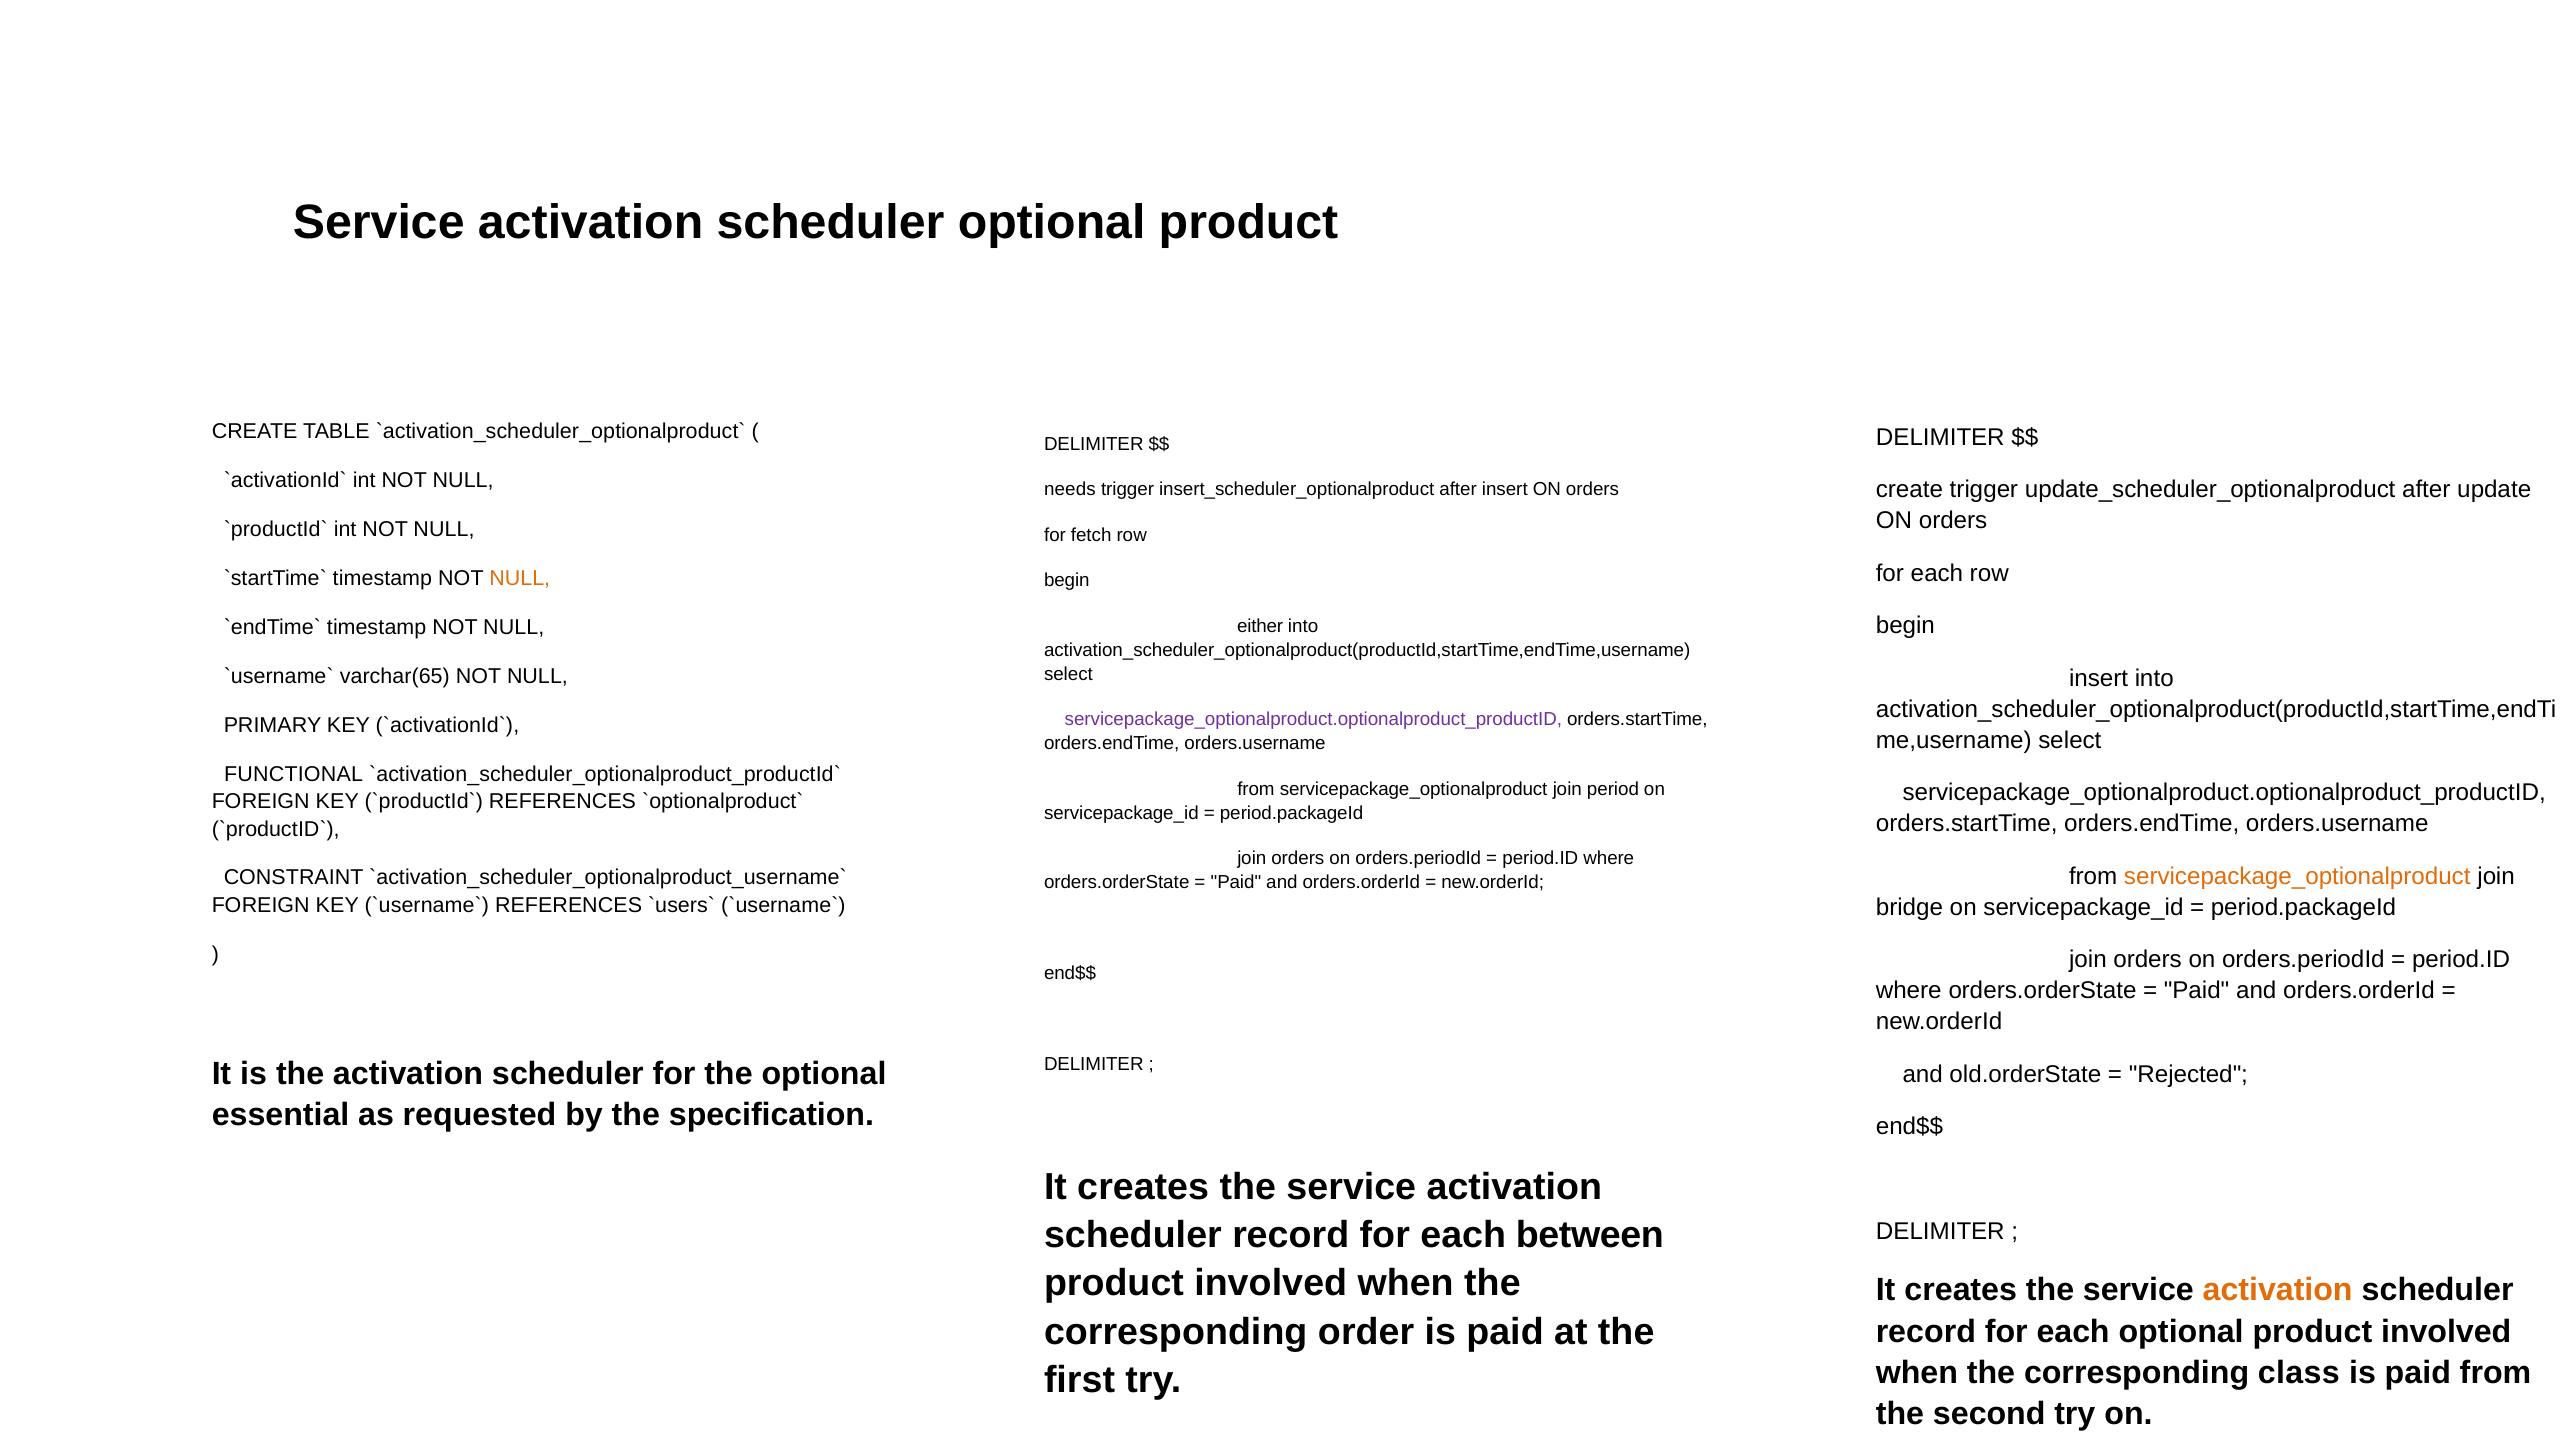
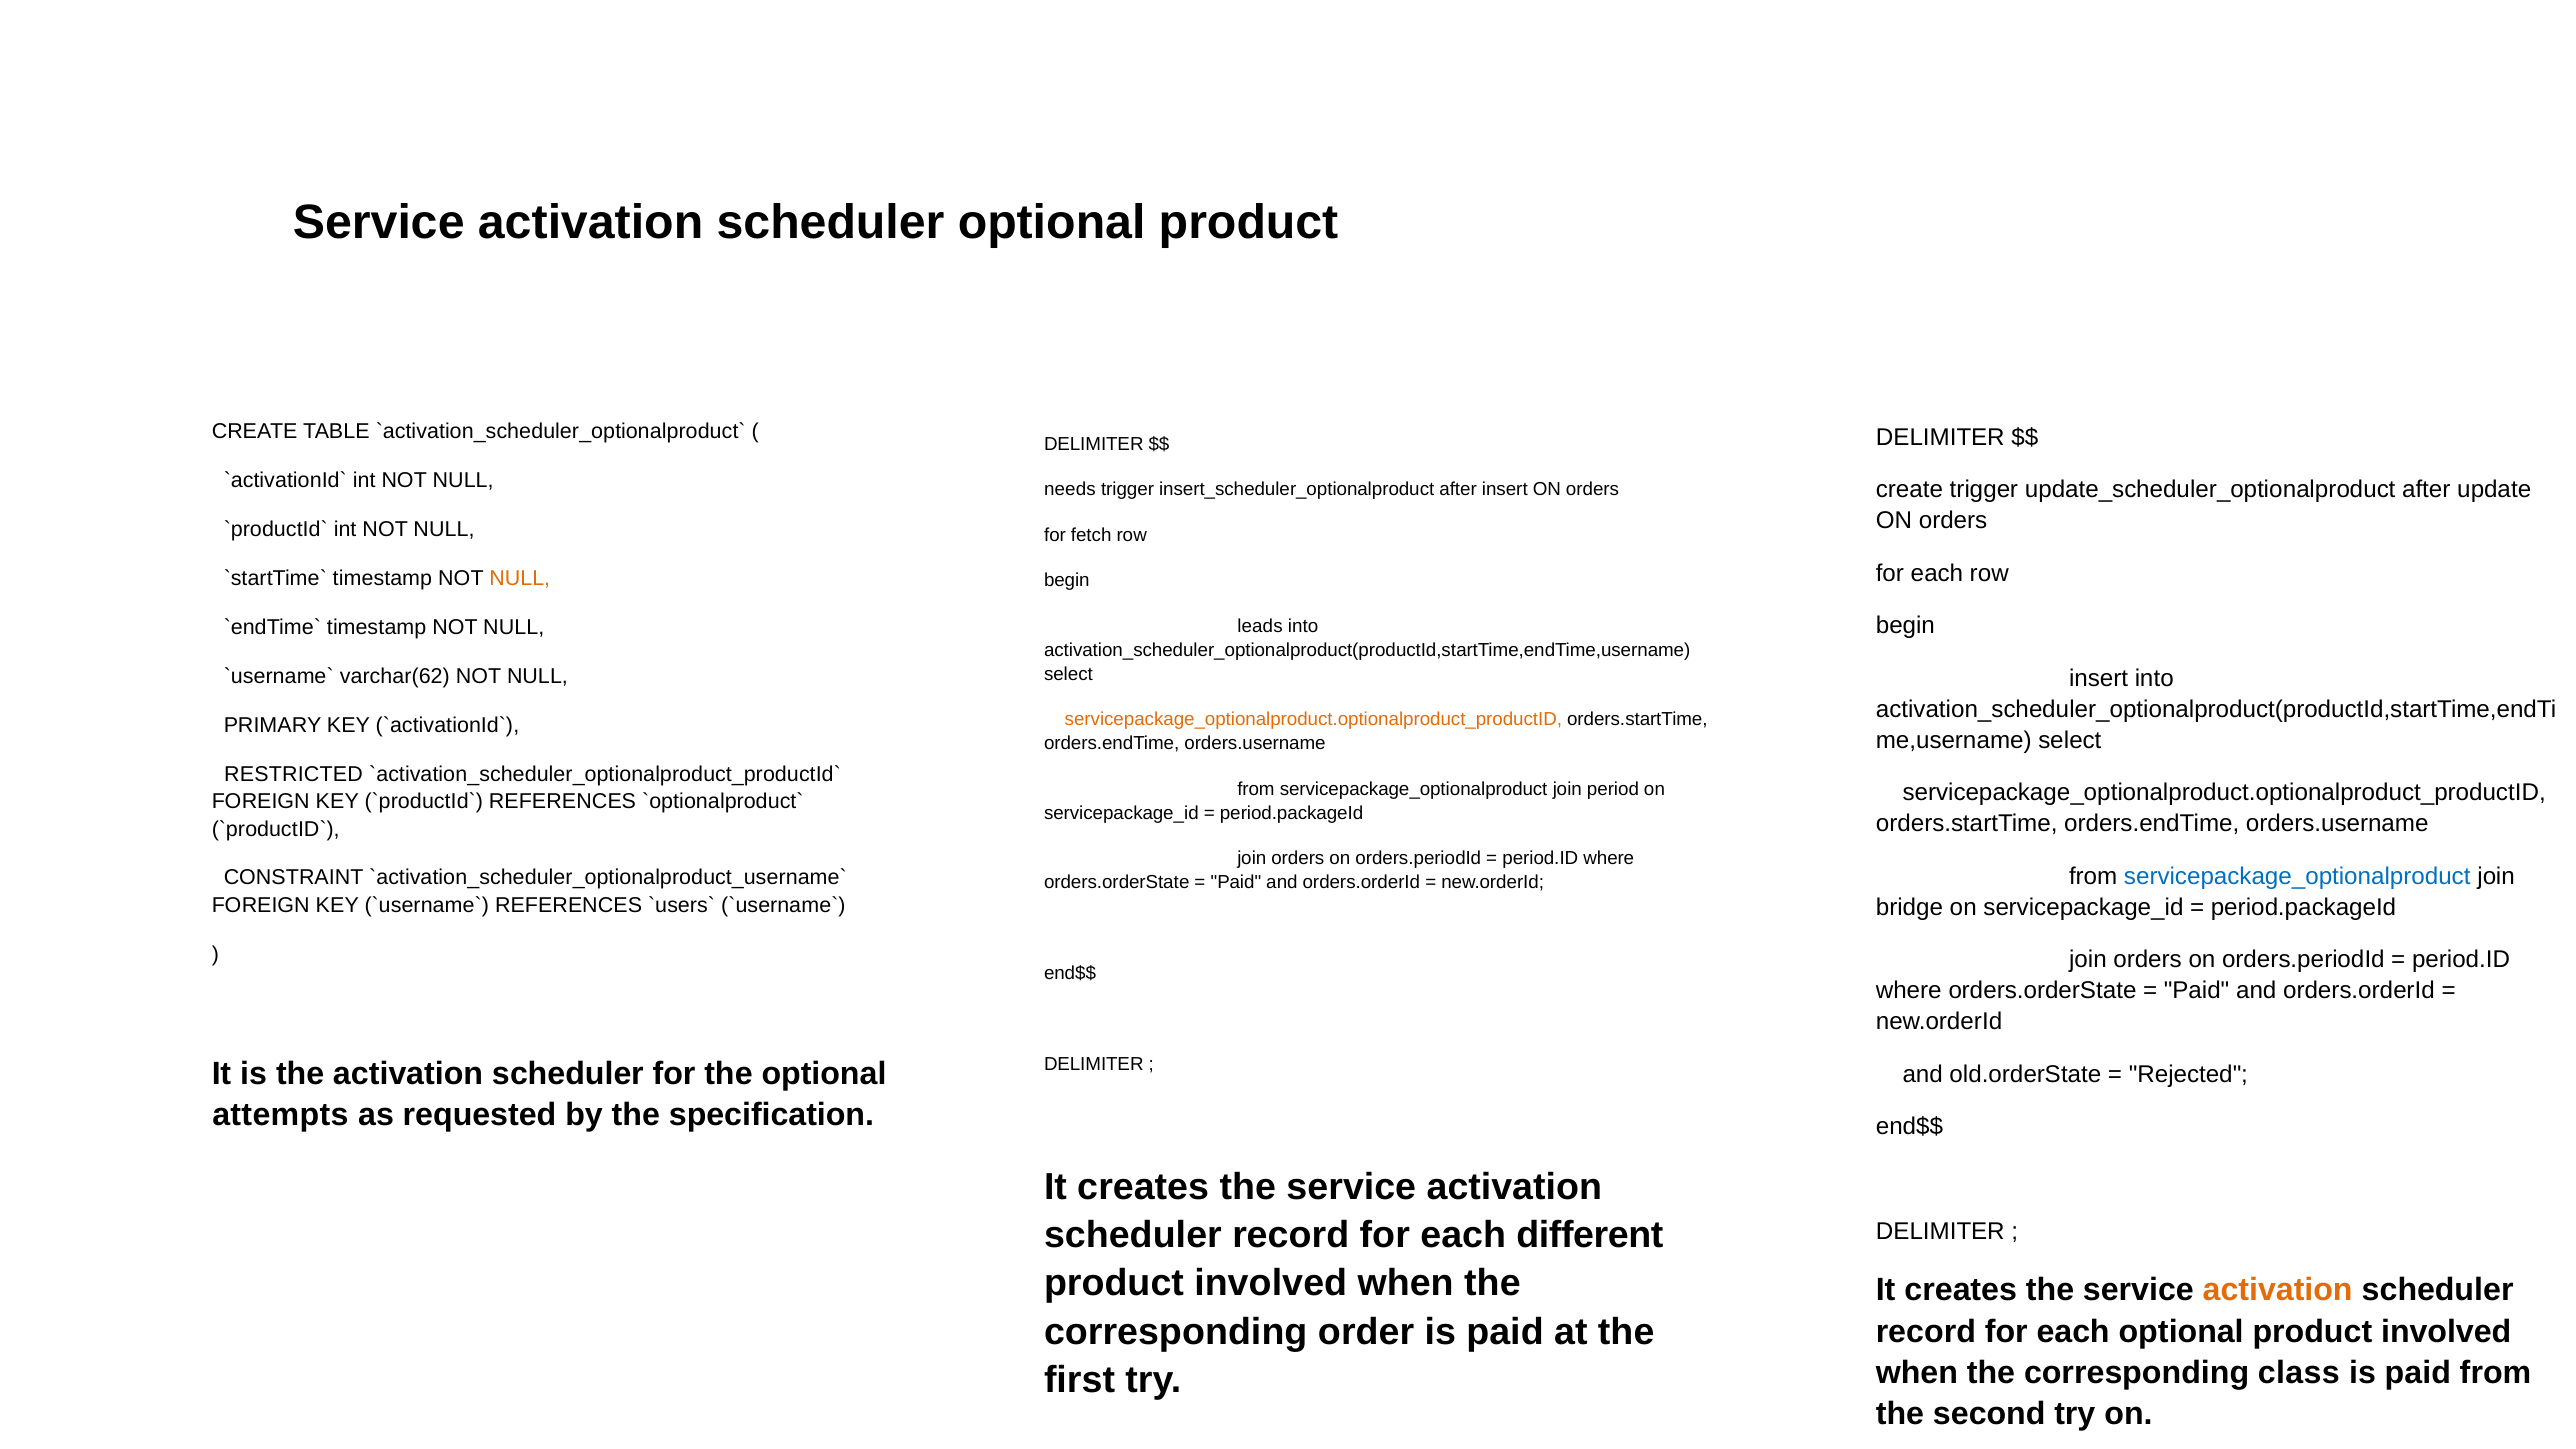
either: either -> leads
varchar(65: varchar(65 -> varchar(62
servicepackage_optionalproduct.optionalproduct_productID at (1313, 720) colour: purple -> orange
FUNCTIONAL: FUNCTIONAL -> RESTRICTED
servicepackage_optionalproduct at (2297, 876) colour: orange -> blue
essential: essential -> attempts
between: between -> different
